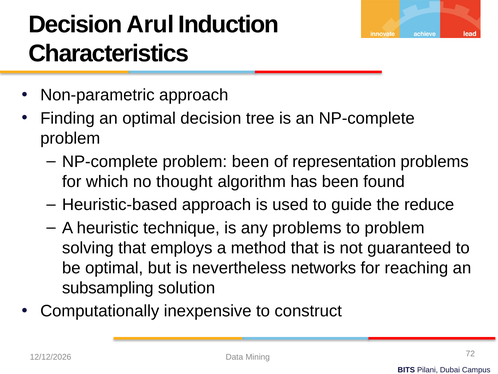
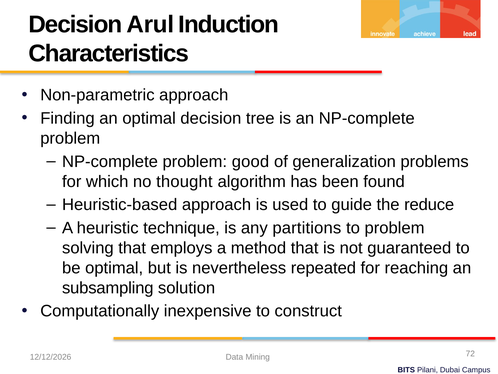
problem been: been -> good
representation: representation -> generalization
any problems: problems -> partitions
networks: networks -> repeated
